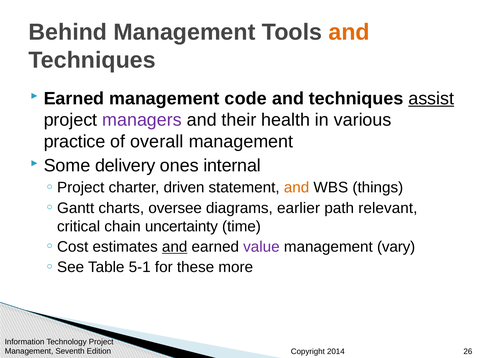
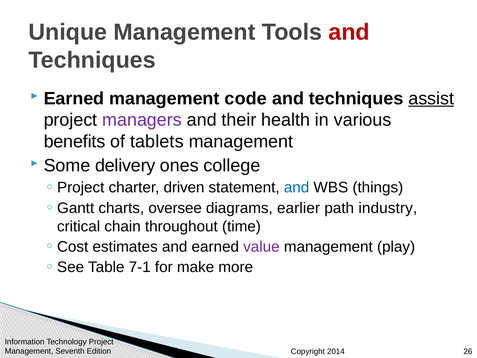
Behind: Behind -> Unique
and at (349, 32) colour: orange -> red
practice: practice -> benefits
overall: overall -> tablets
internal: internal -> college
and at (297, 187) colour: orange -> blue
relevant: relevant -> industry
uncertainty: uncertainty -> throughout
and at (175, 247) underline: present -> none
vary: vary -> play
5-1: 5-1 -> 7-1
these: these -> make
